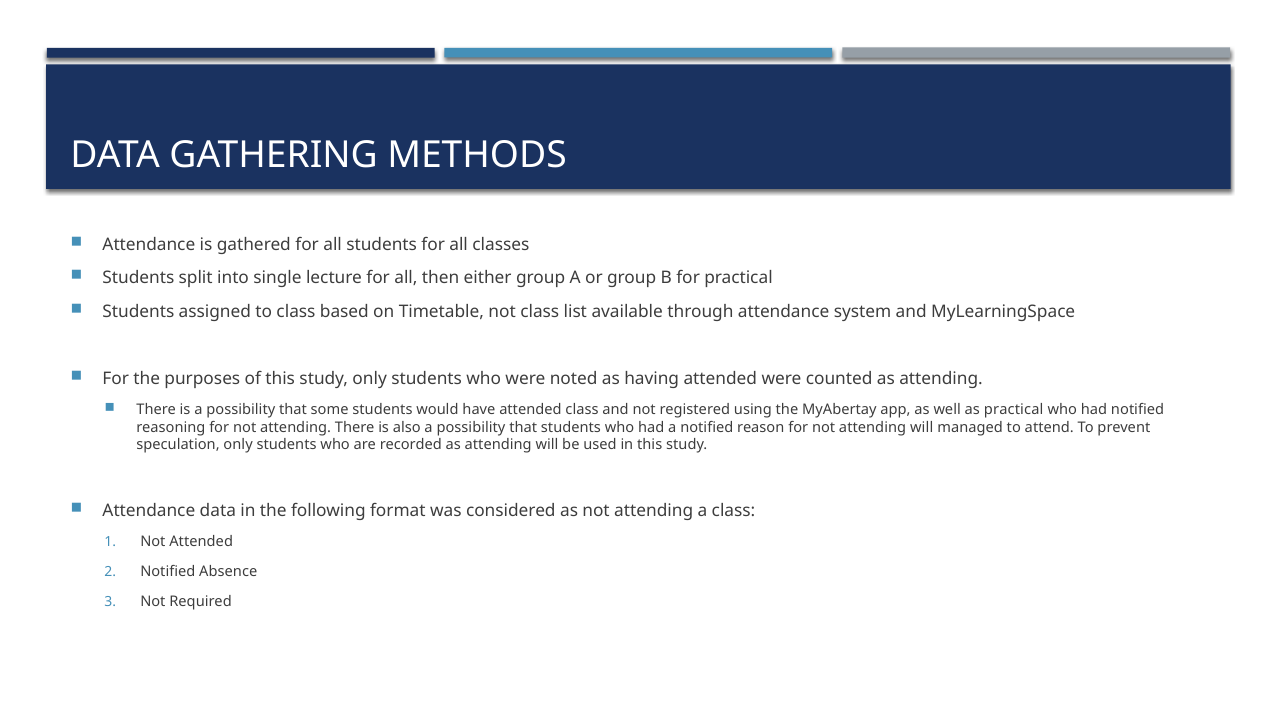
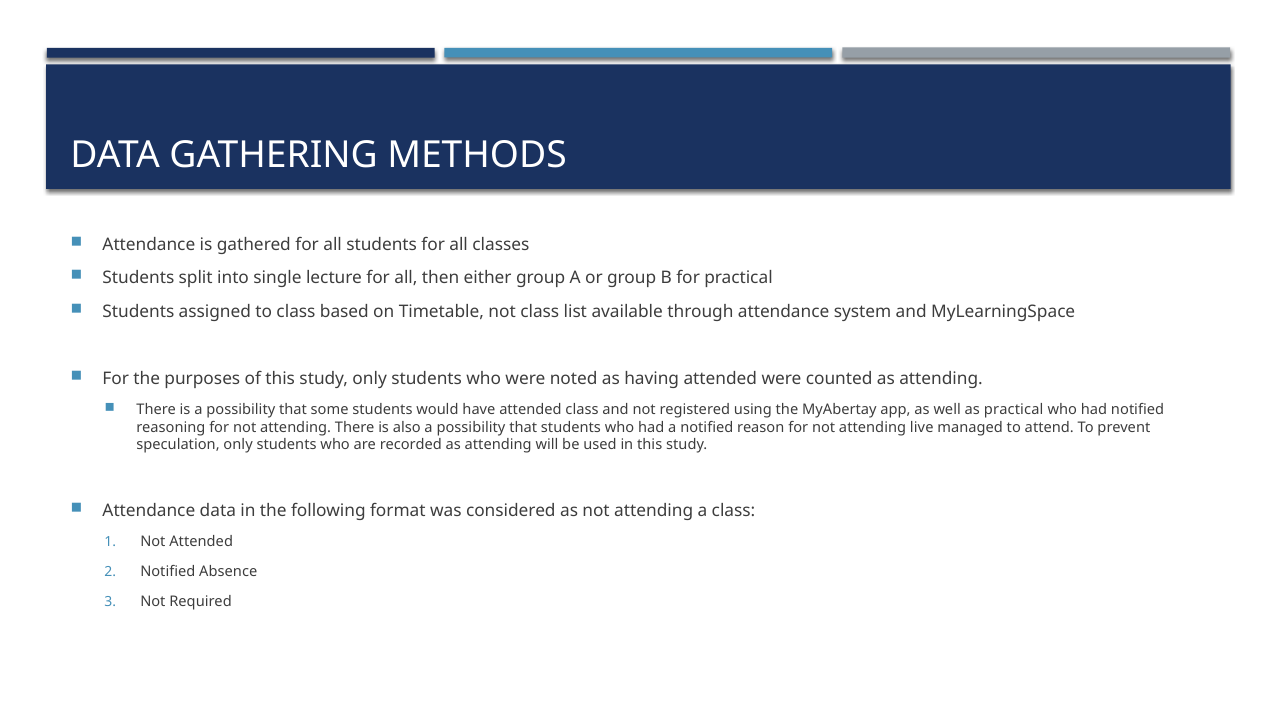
not attending will: will -> live
